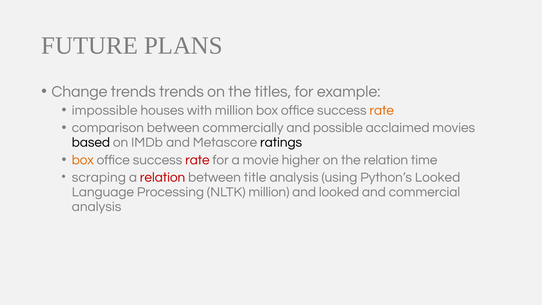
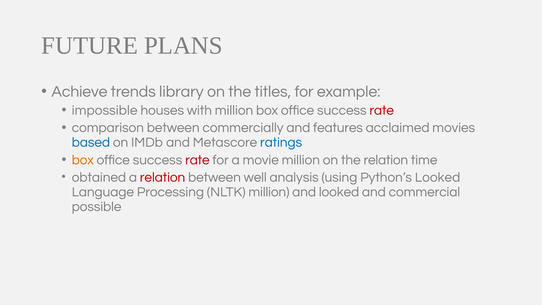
Change: Change -> Achieve
trends trends: trends -> library
rate at (382, 110) colour: orange -> red
possible: possible -> features
based colour: black -> blue
ratings colour: black -> blue
movie higher: higher -> million
scraping: scraping -> obtained
title: title -> well
analysis at (97, 207): analysis -> possible
